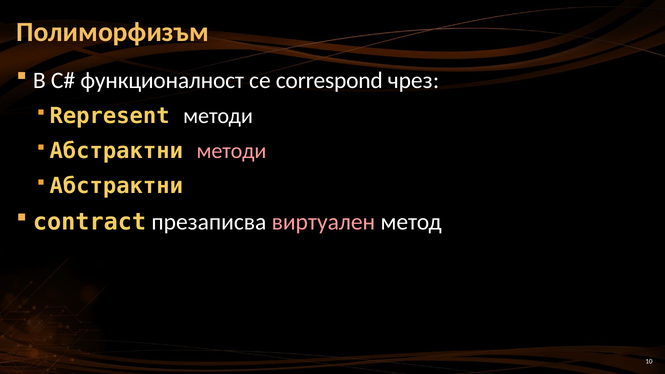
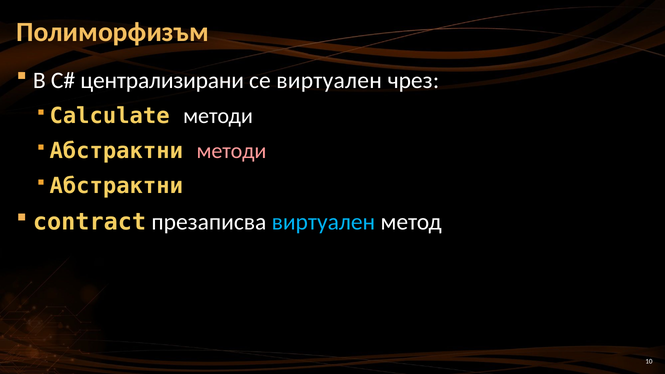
функционалност: функционалност -> централизирани
се correspond: correspond -> виртуален
Represent: Represent -> Calculate
виртуален at (323, 222) colour: pink -> light blue
